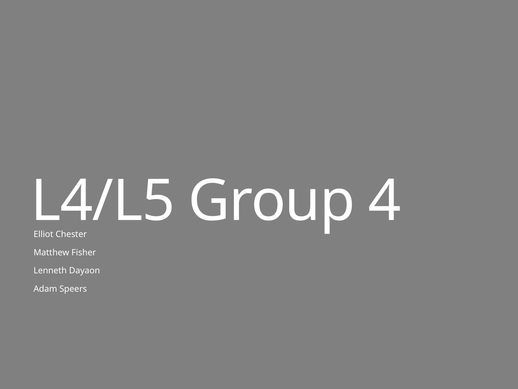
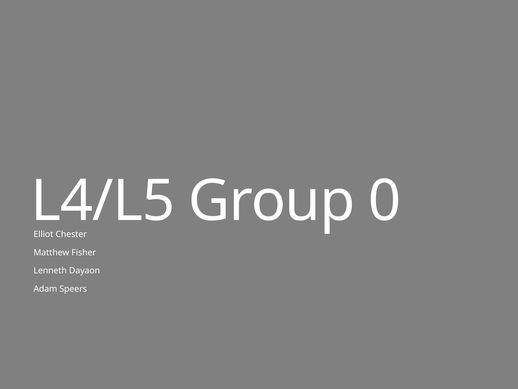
4: 4 -> 0
